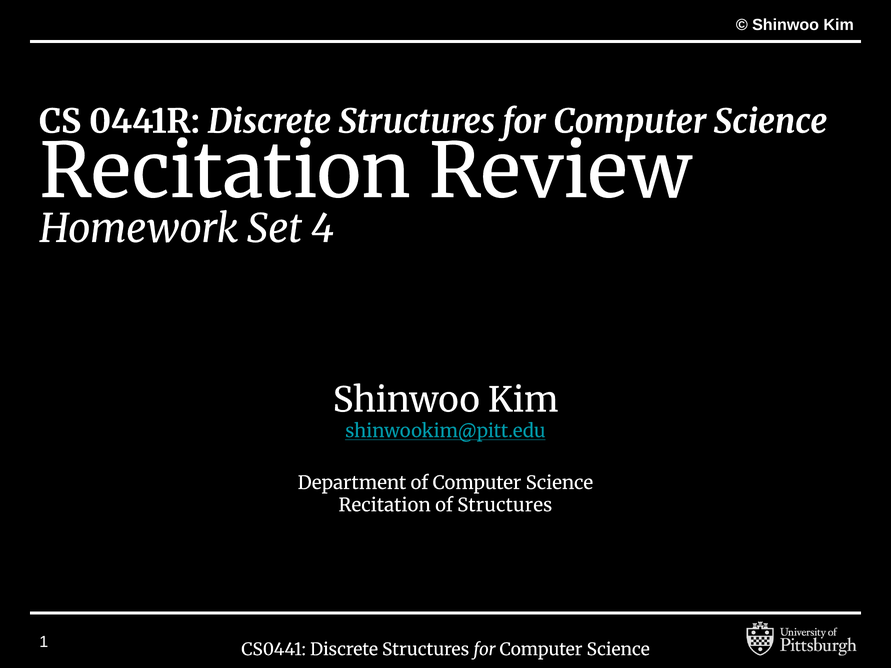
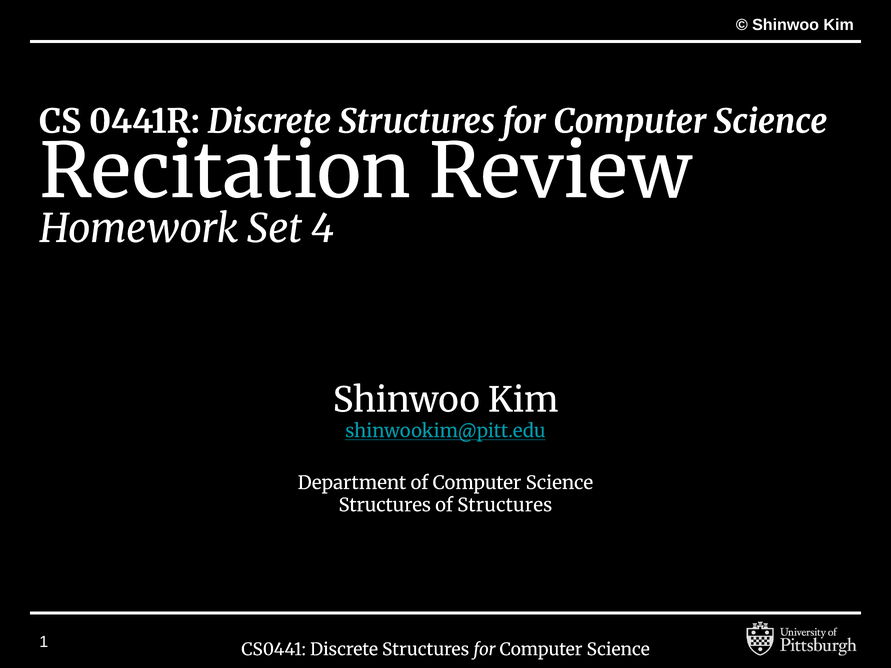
Recitation at (385, 505): Recitation -> Structures
